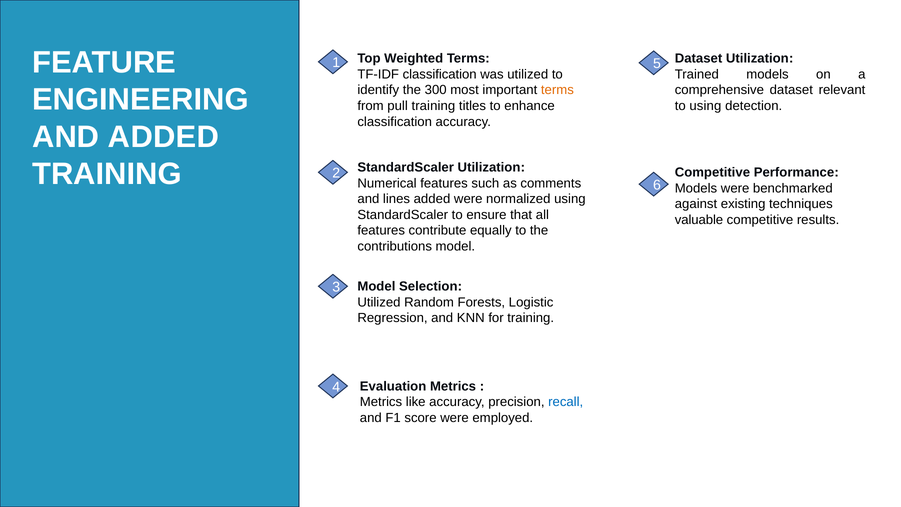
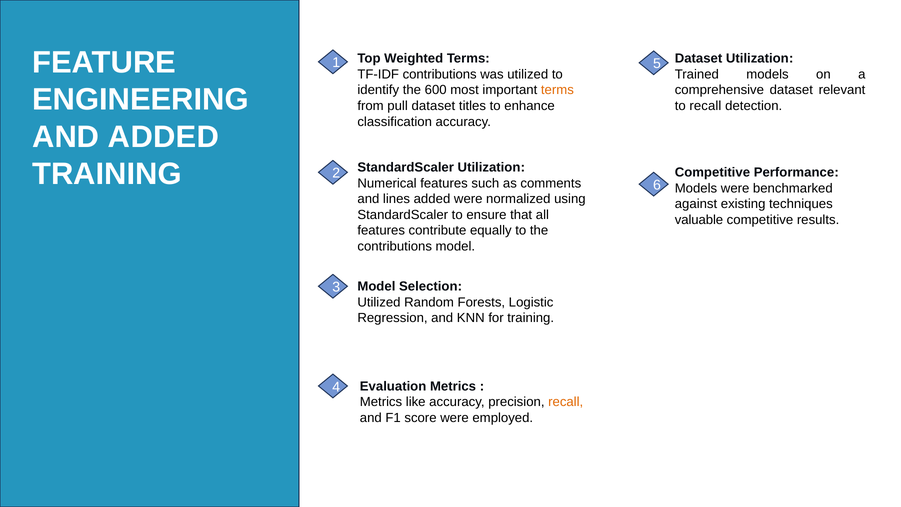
TF-IDF classification: classification -> contributions
300: 300 -> 600
pull training: training -> dataset
to using: using -> recall
recall at (566, 402) colour: blue -> orange
